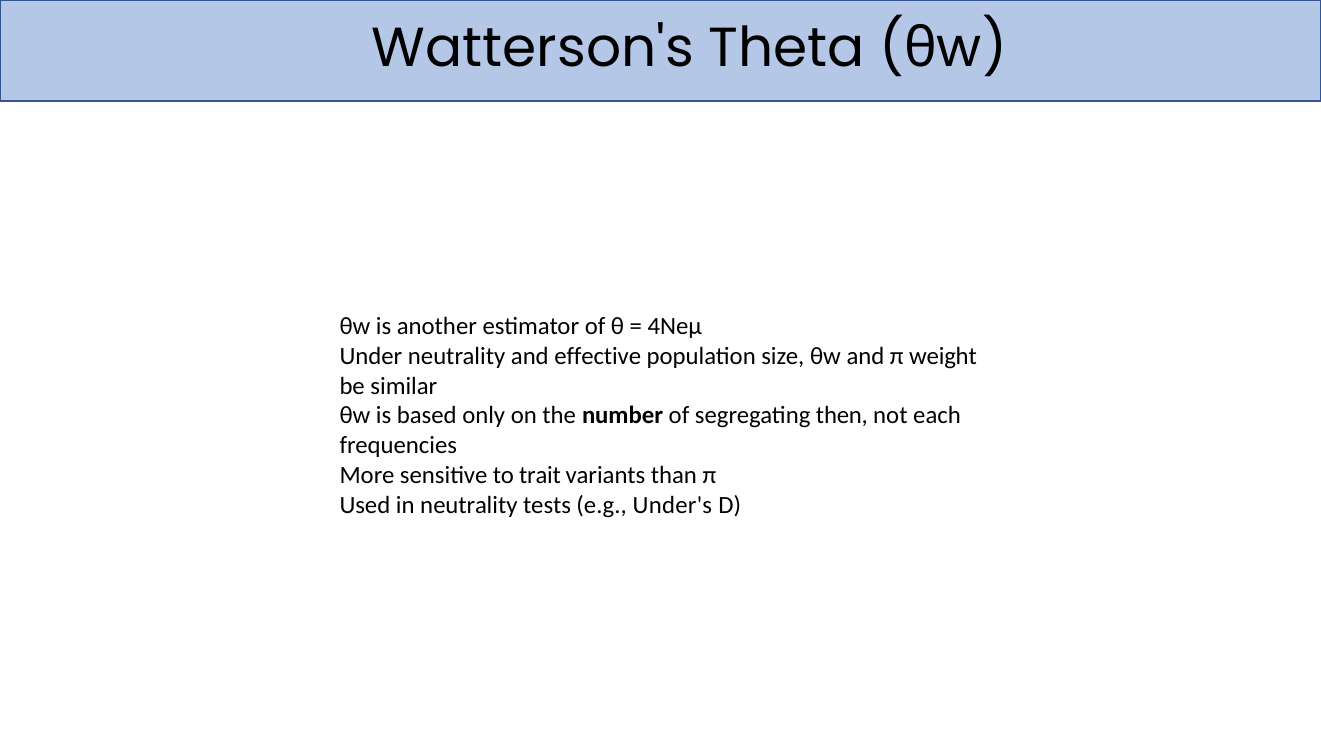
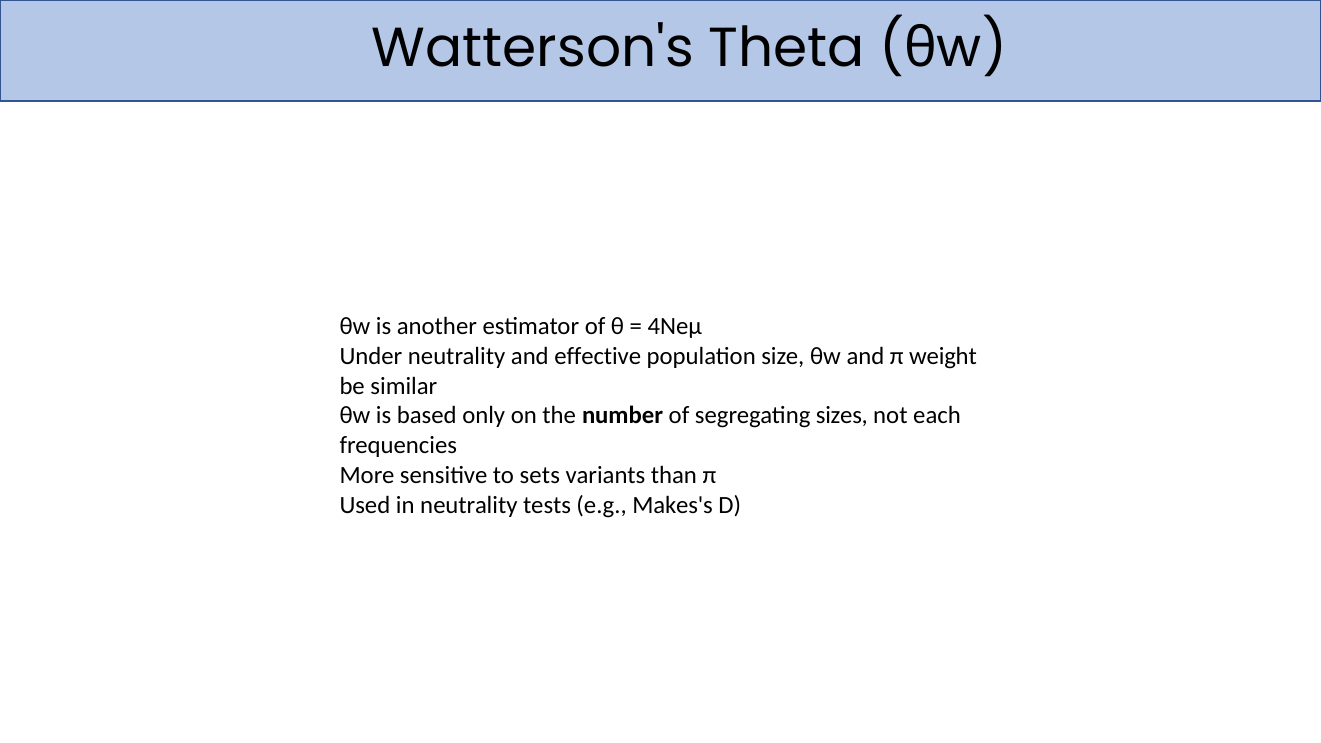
then: then -> sizes
trait: trait -> sets
Under's: Under's -> Makes's
